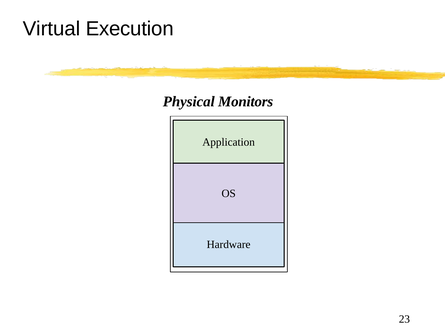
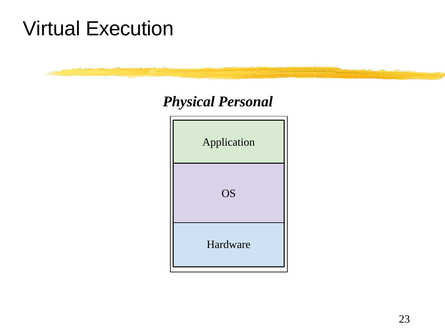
Monitors: Monitors -> Personal
